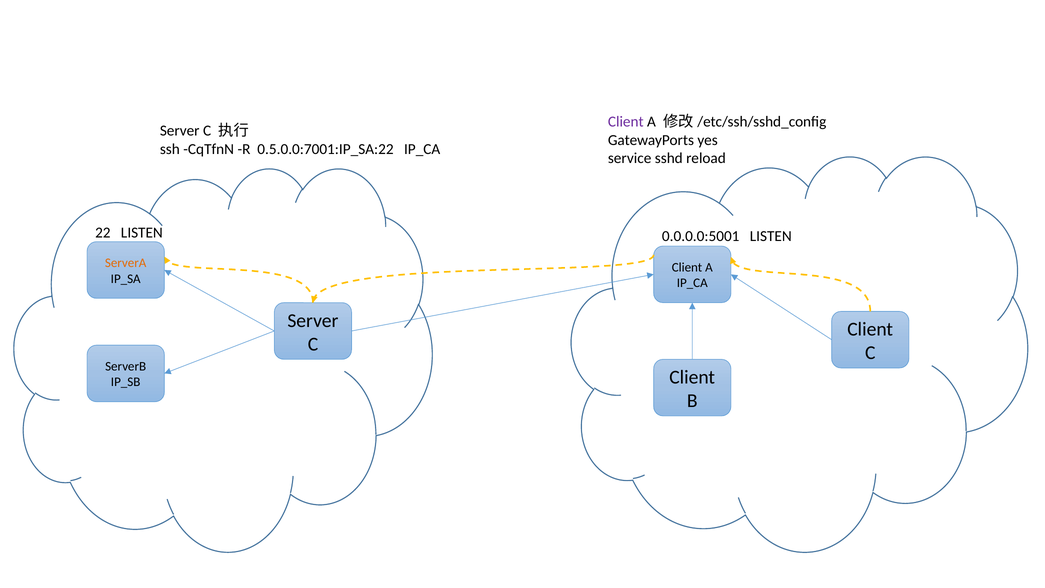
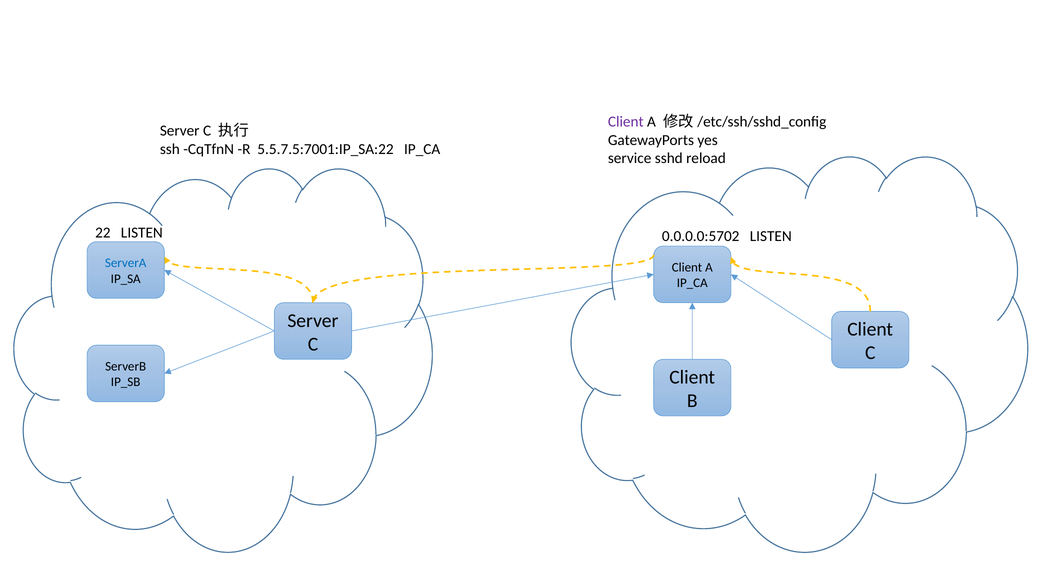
0.5.0.0:7001:IP_SA:22: 0.5.0.0:7001:IP_SA:22 -> 5.5.7.5:7001:IP_SA:22
0.0.0.0:5001: 0.0.0.0:5001 -> 0.0.0.0:5702
ServerA colour: orange -> blue
